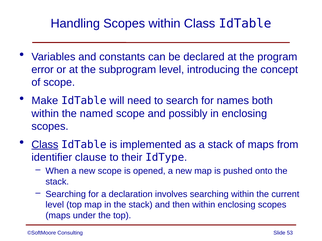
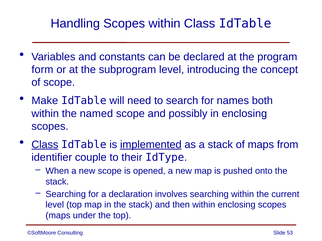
error: error -> form
implemented underline: none -> present
clause: clause -> couple
